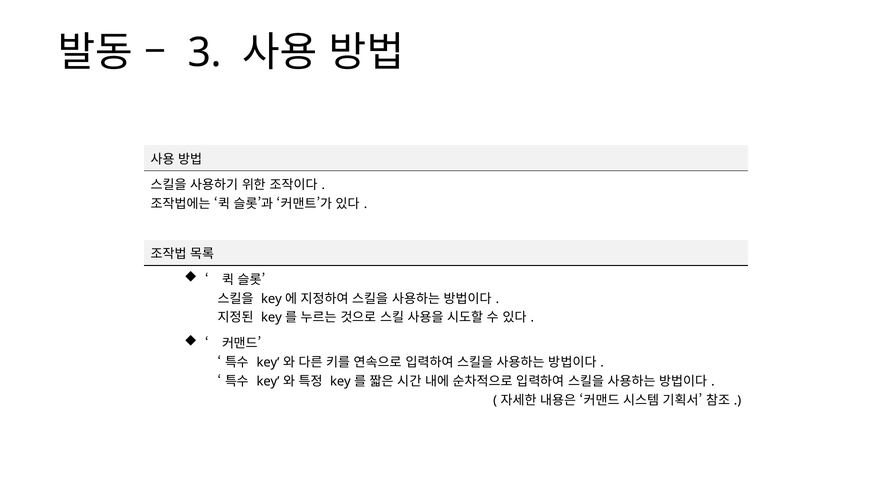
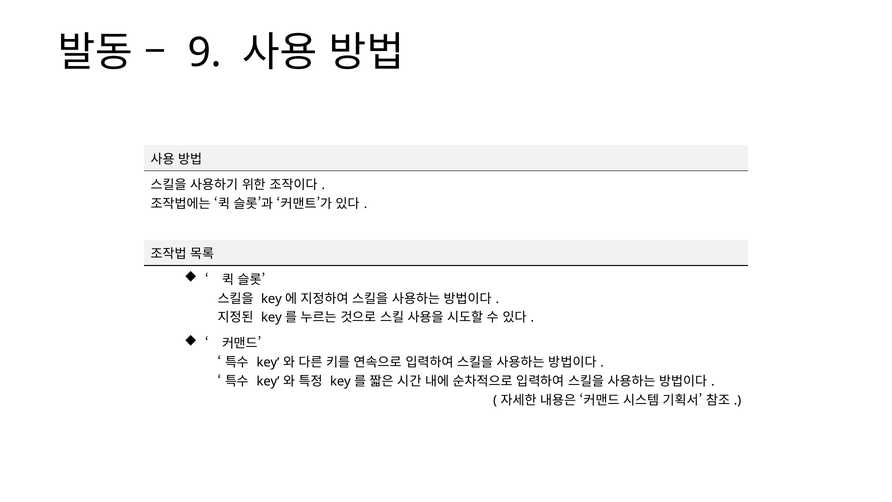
3: 3 -> 9
